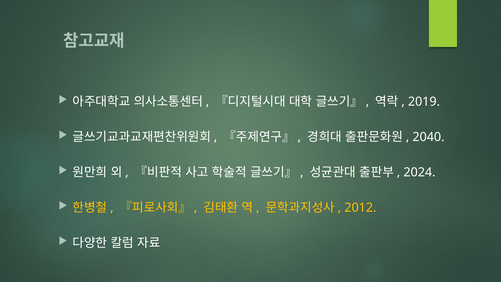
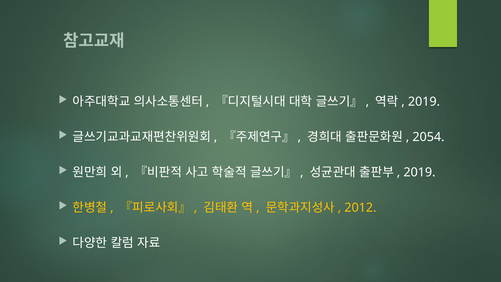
2040: 2040 -> 2054
2024 at (419, 172): 2024 -> 2019
